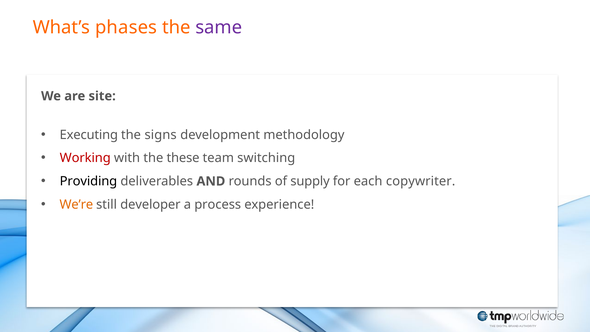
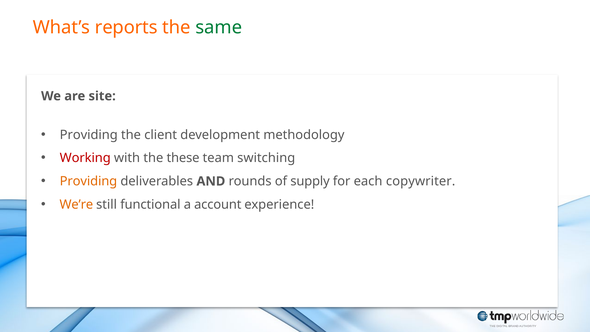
phases: phases -> reports
same colour: purple -> green
Executing at (89, 135): Executing -> Providing
signs: signs -> client
Providing at (88, 181) colour: black -> orange
developer: developer -> functional
process: process -> account
